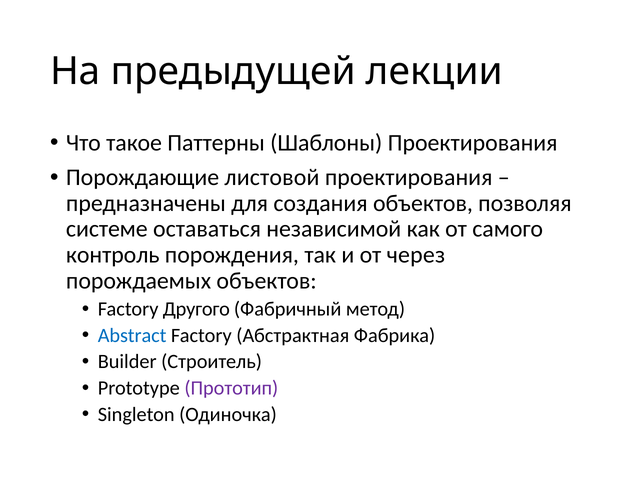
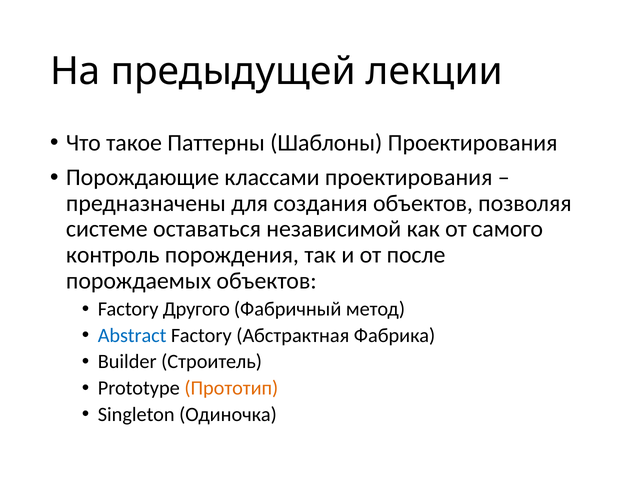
листовой: листовой -> классами
через: через -> после
Прототип colour: purple -> orange
